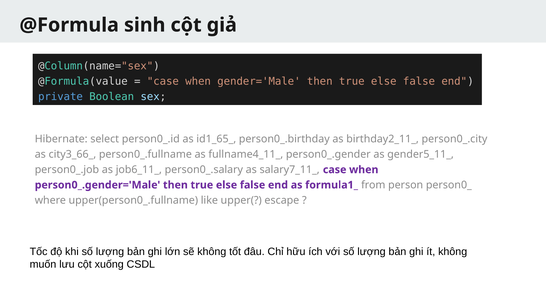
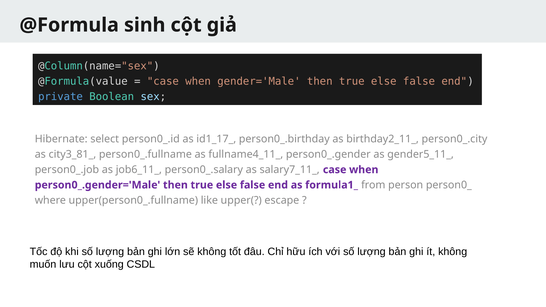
id1_65_: id1_65_ -> id1_17_
city3_66_: city3_66_ -> city3_81_
